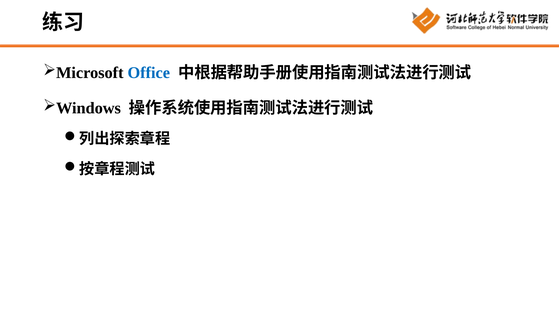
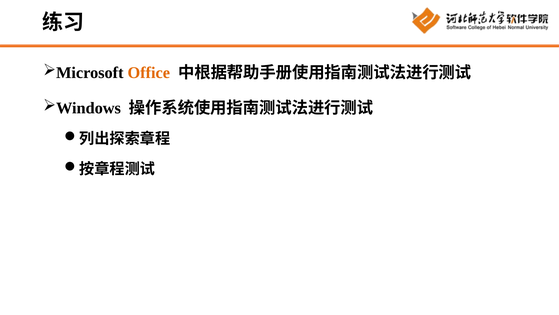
Office colour: blue -> orange
